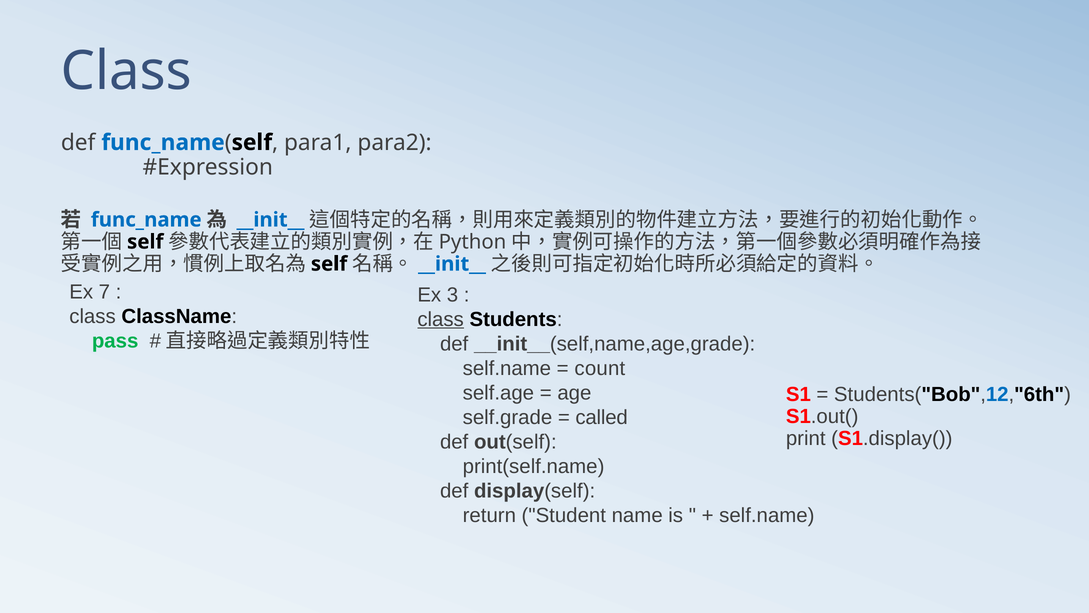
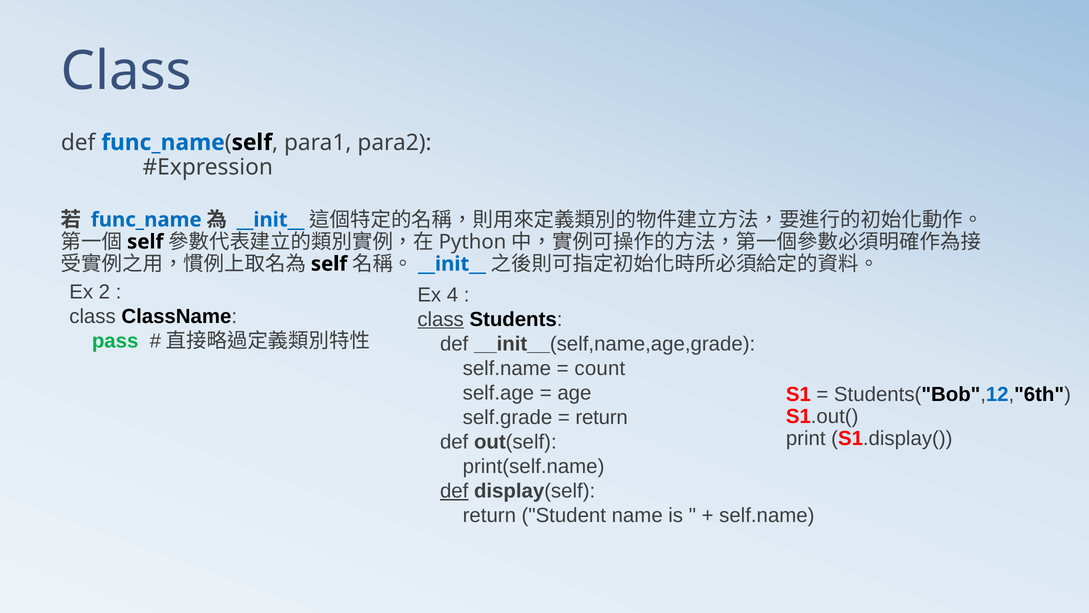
7: 7 -> 2
3: 3 -> 4
called at (602, 417): called -> return
def at (454, 491) underline: none -> present
